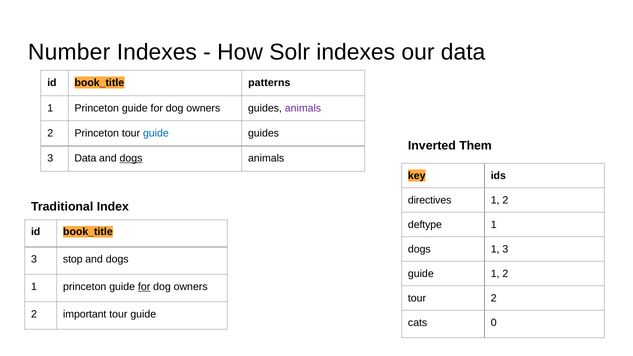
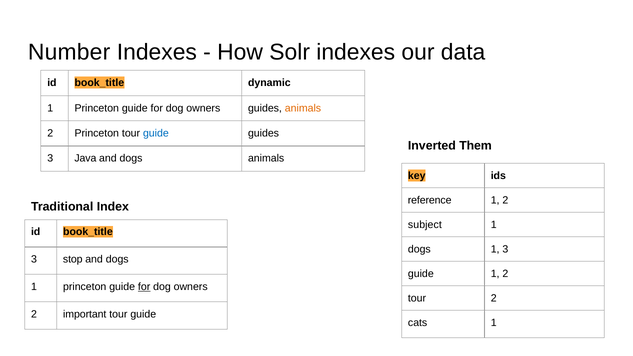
patterns: patterns -> dynamic
animals at (303, 108) colour: purple -> orange
3 Data: Data -> Java
dogs at (131, 158) underline: present -> none
directives: directives -> reference
deftype: deftype -> subject
cats 0: 0 -> 1
